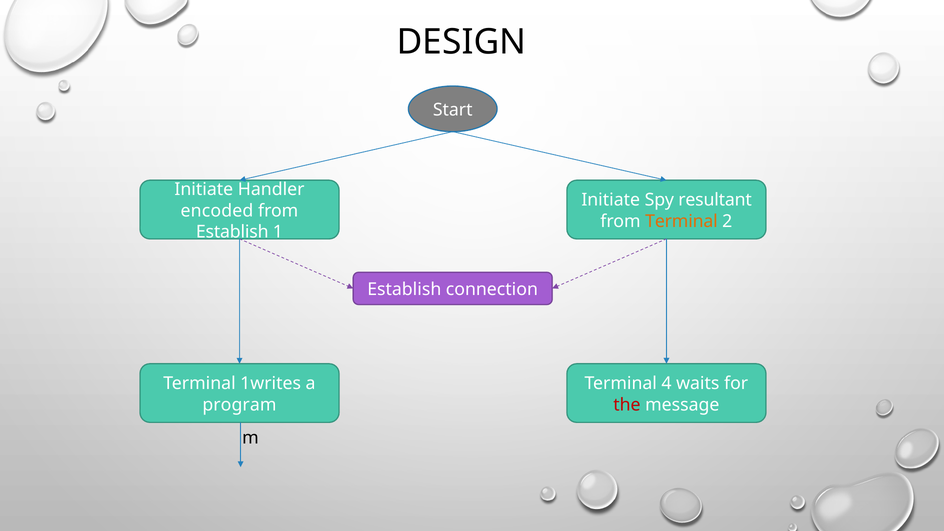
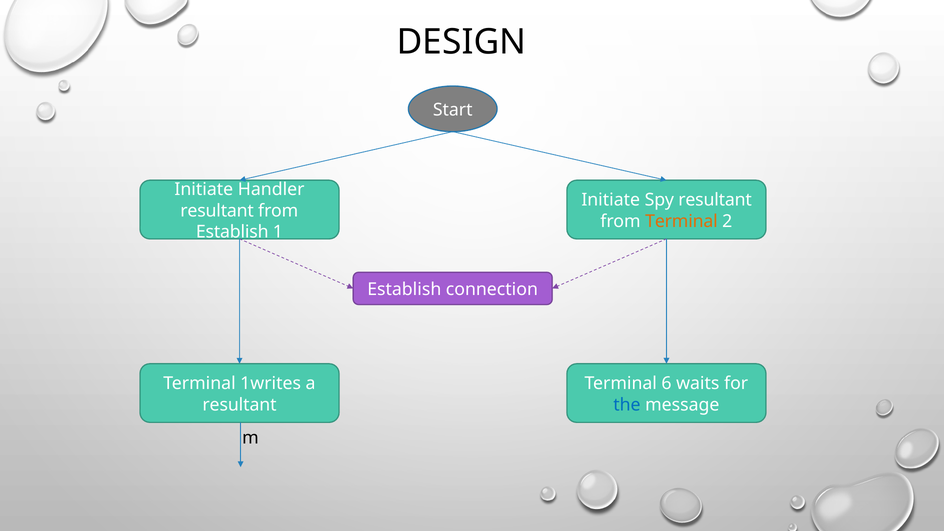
encoded at (217, 211): encoded -> resultant
4: 4 -> 6
program at (239, 405): program -> resultant
the colour: red -> blue
